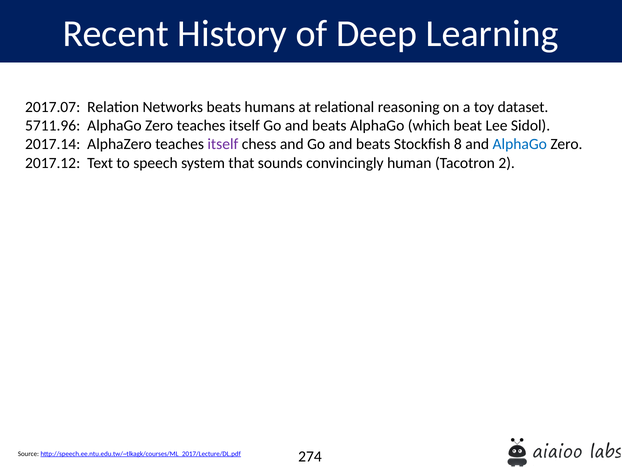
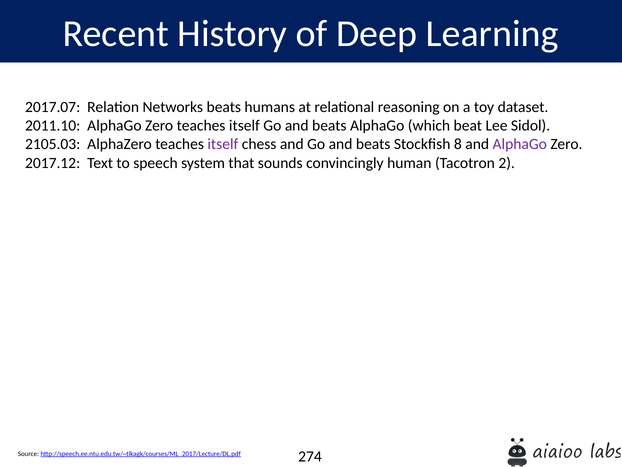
5711.96: 5711.96 -> 2011.10
2017.14: 2017.14 -> 2105.03
AlphaGo at (520, 144) colour: blue -> purple
